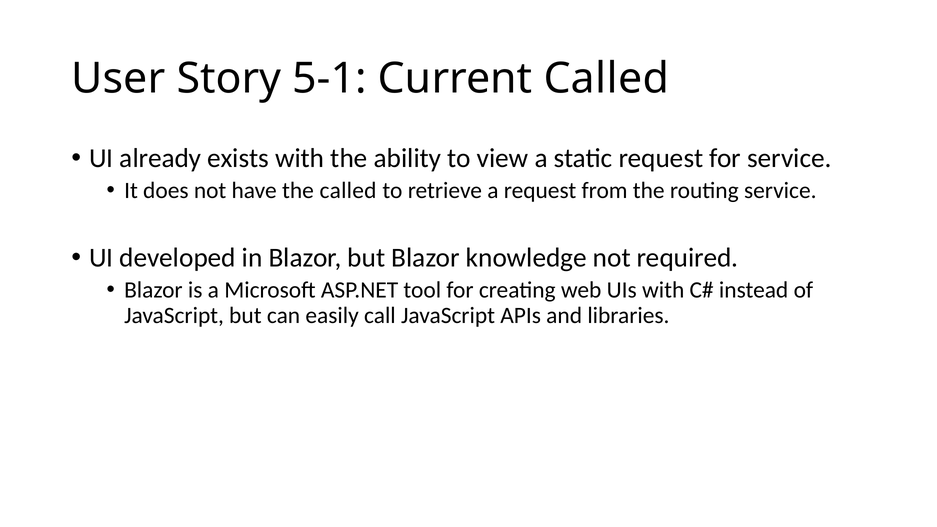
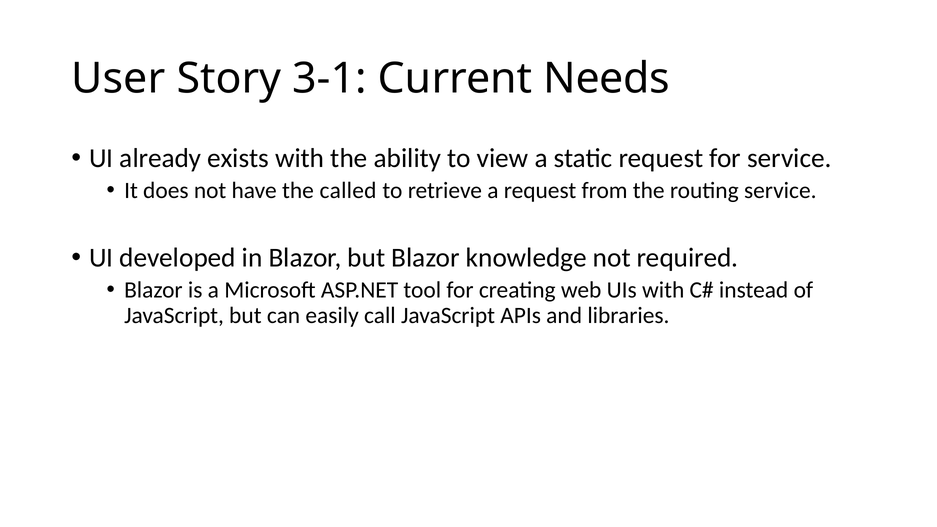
5-1: 5-1 -> 3-1
Current Called: Called -> Needs
